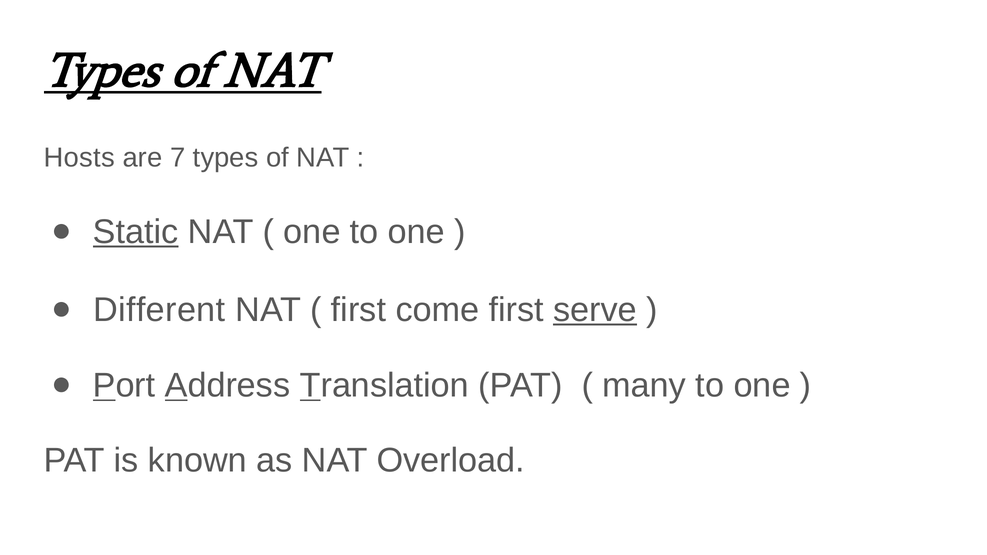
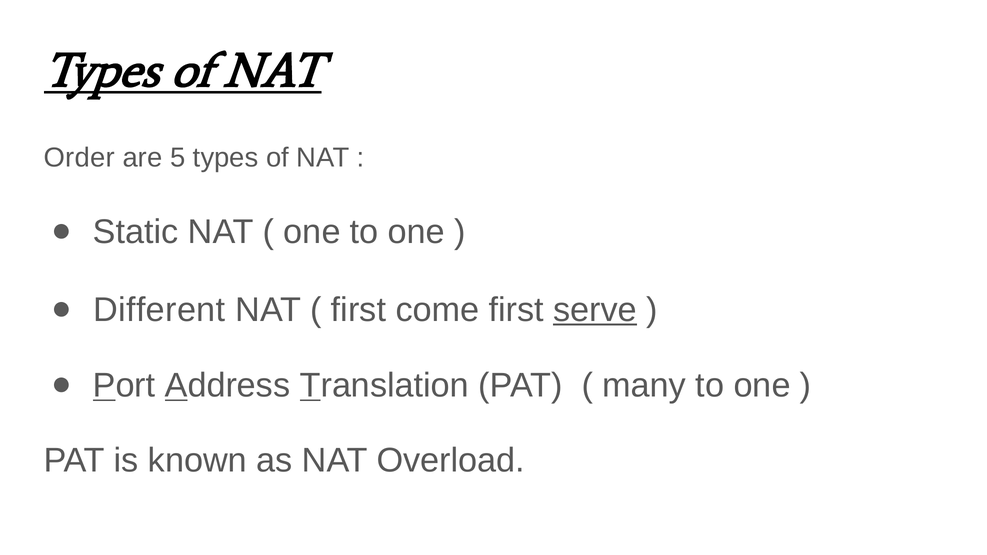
Hosts: Hosts -> Order
7: 7 -> 5
Static underline: present -> none
